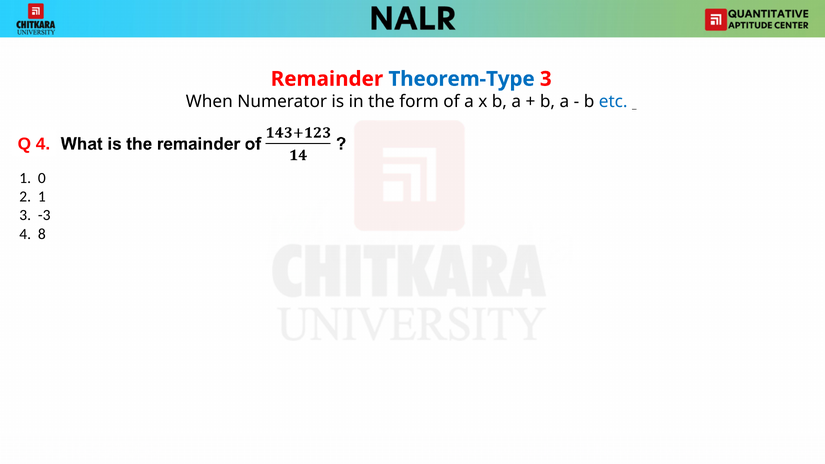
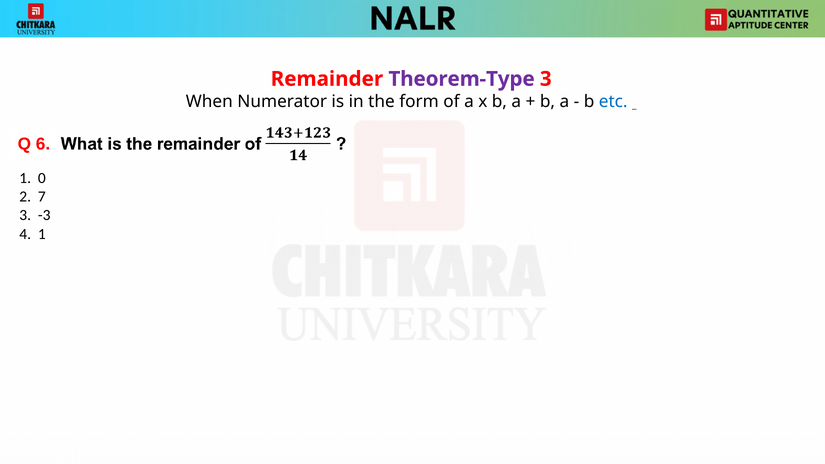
Theorem-Type colour: blue -> purple
Q 4: 4 -> 6
2 1: 1 -> 7
4 8: 8 -> 1
